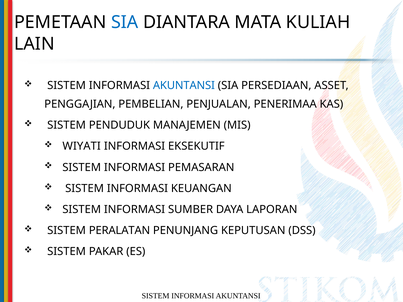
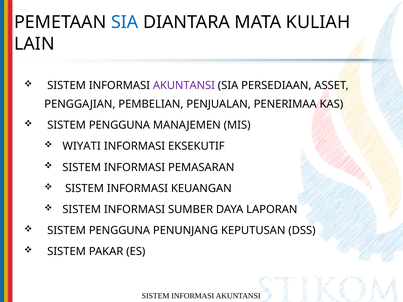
AKUNTANSI at (184, 85) colour: blue -> purple
PENDUDUK at (119, 125): PENDUDUK -> PENGGUNA
PERALATAN at (119, 231): PERALATAN -> PENGGUNA
